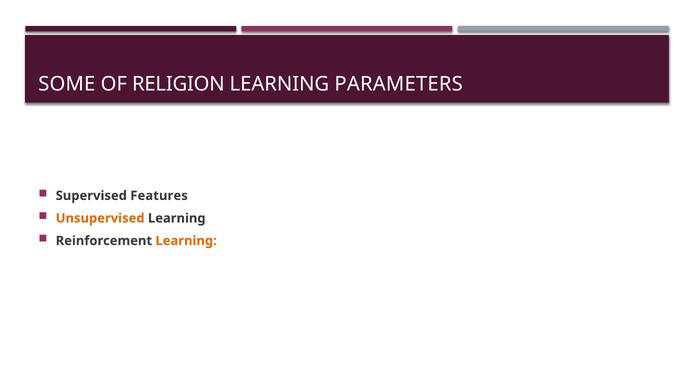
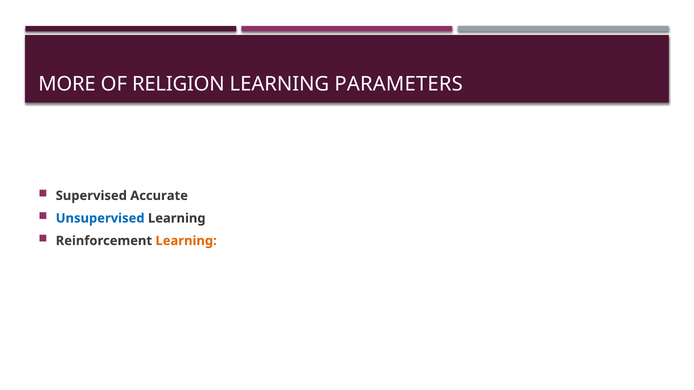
SOME: SOME -> MORE
Features: Features -> Accurate
Unsupervised colour: orange -> blue
